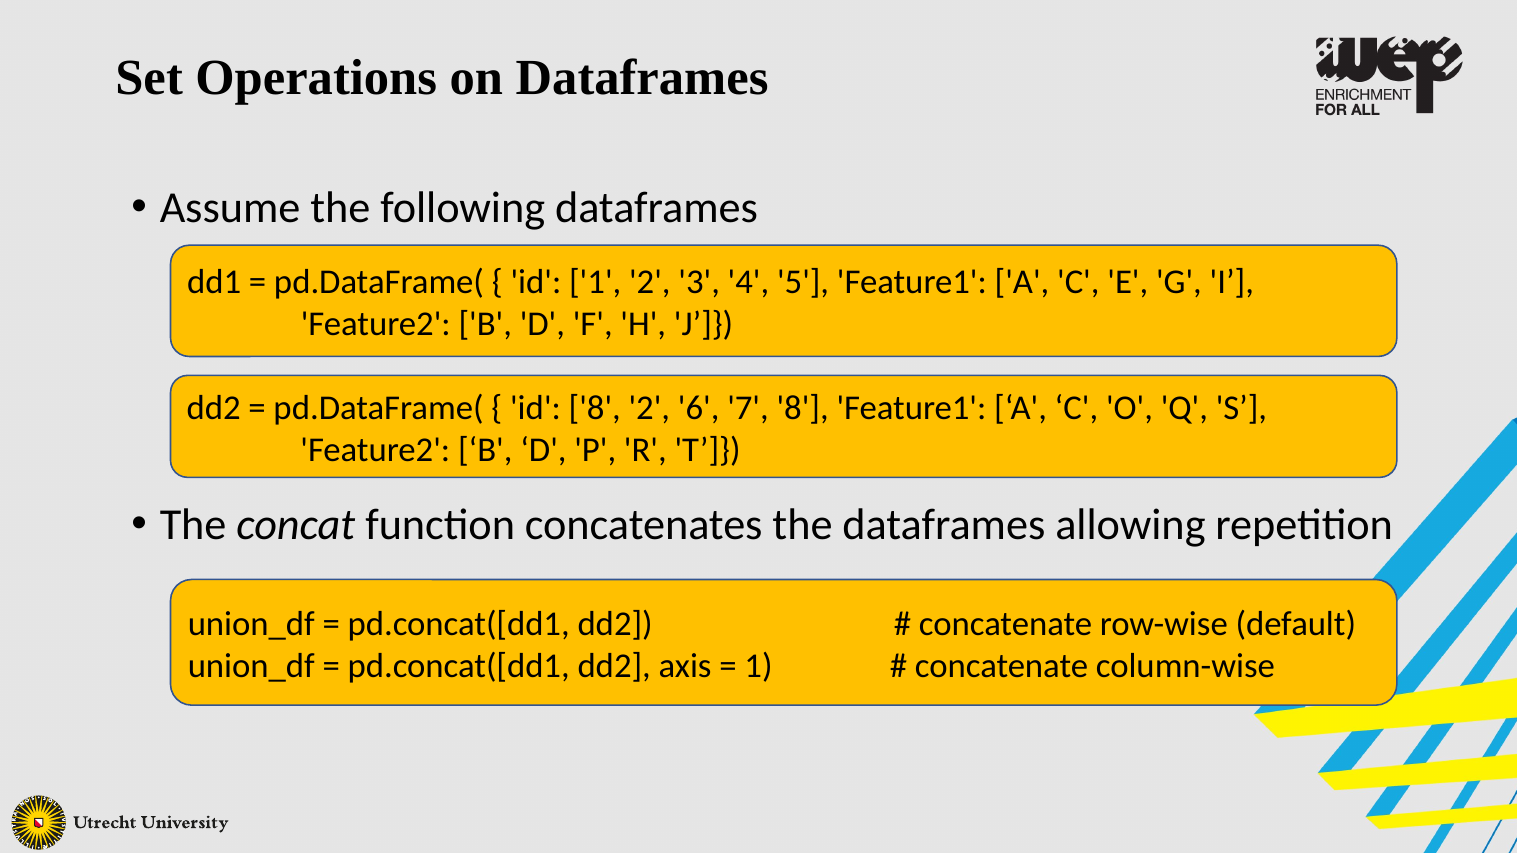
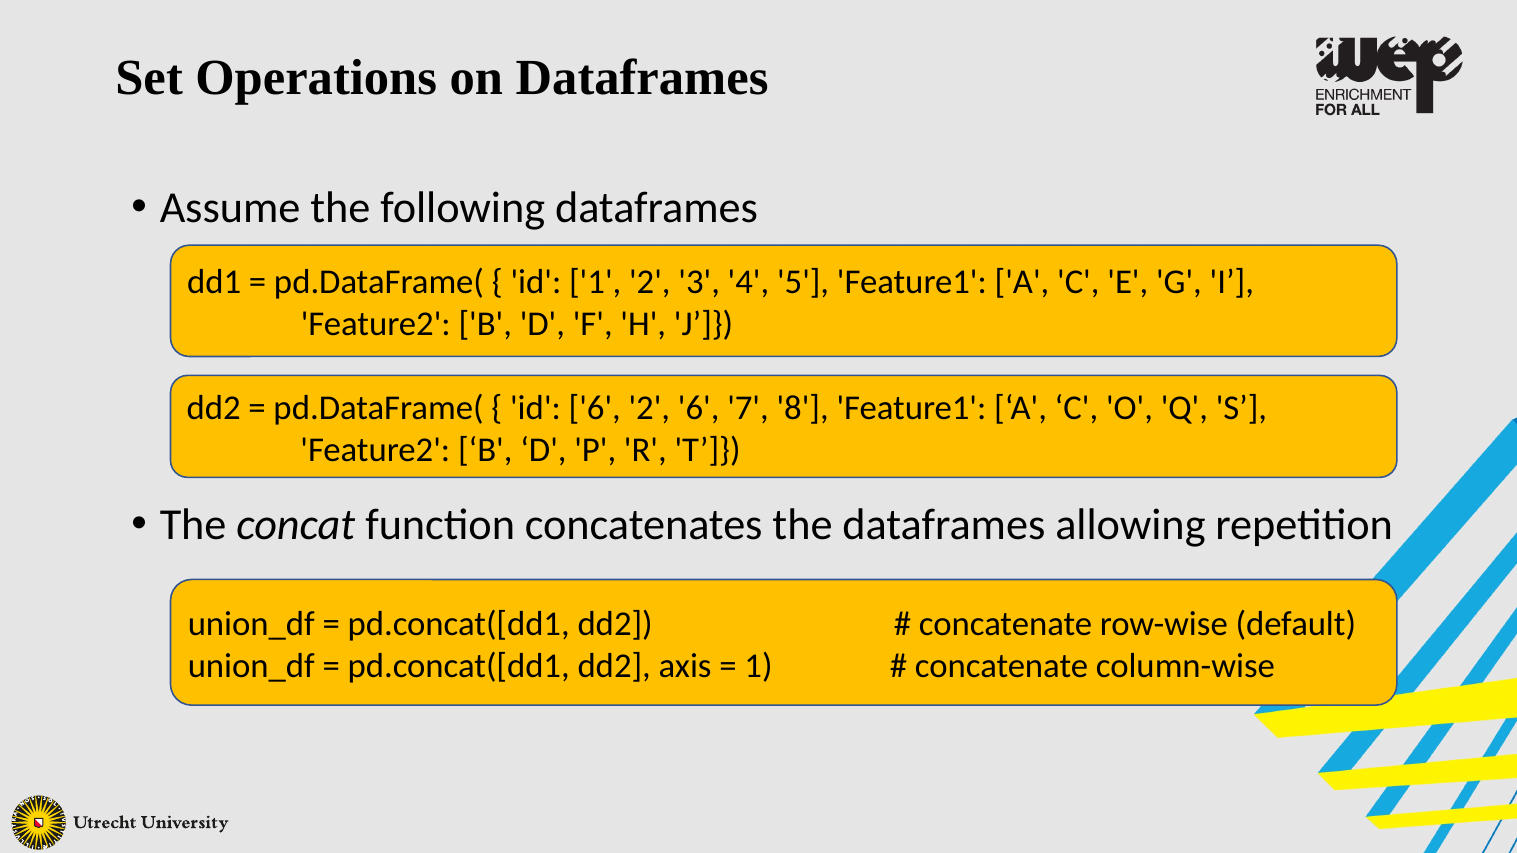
id 8: 8 -> 6
